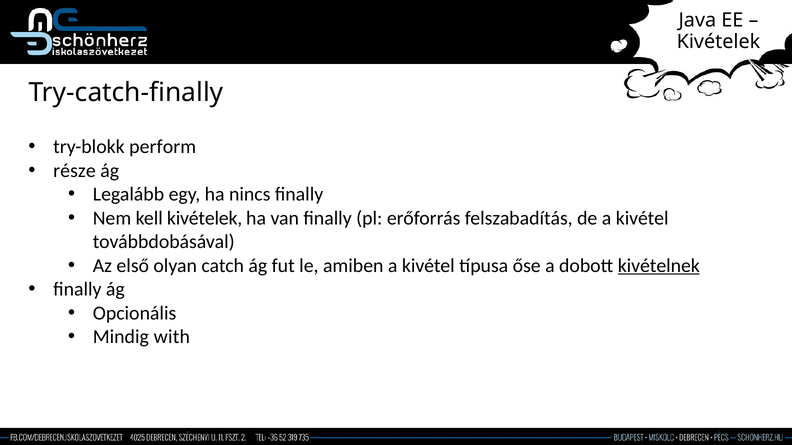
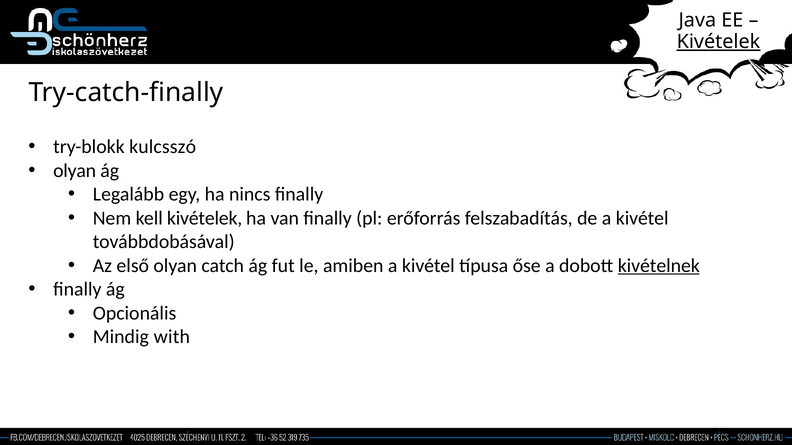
Kivételek at (718, 42) underline: none -> present
perform: perform -> kulcsszó
része at (74, 171): része -> olyan
